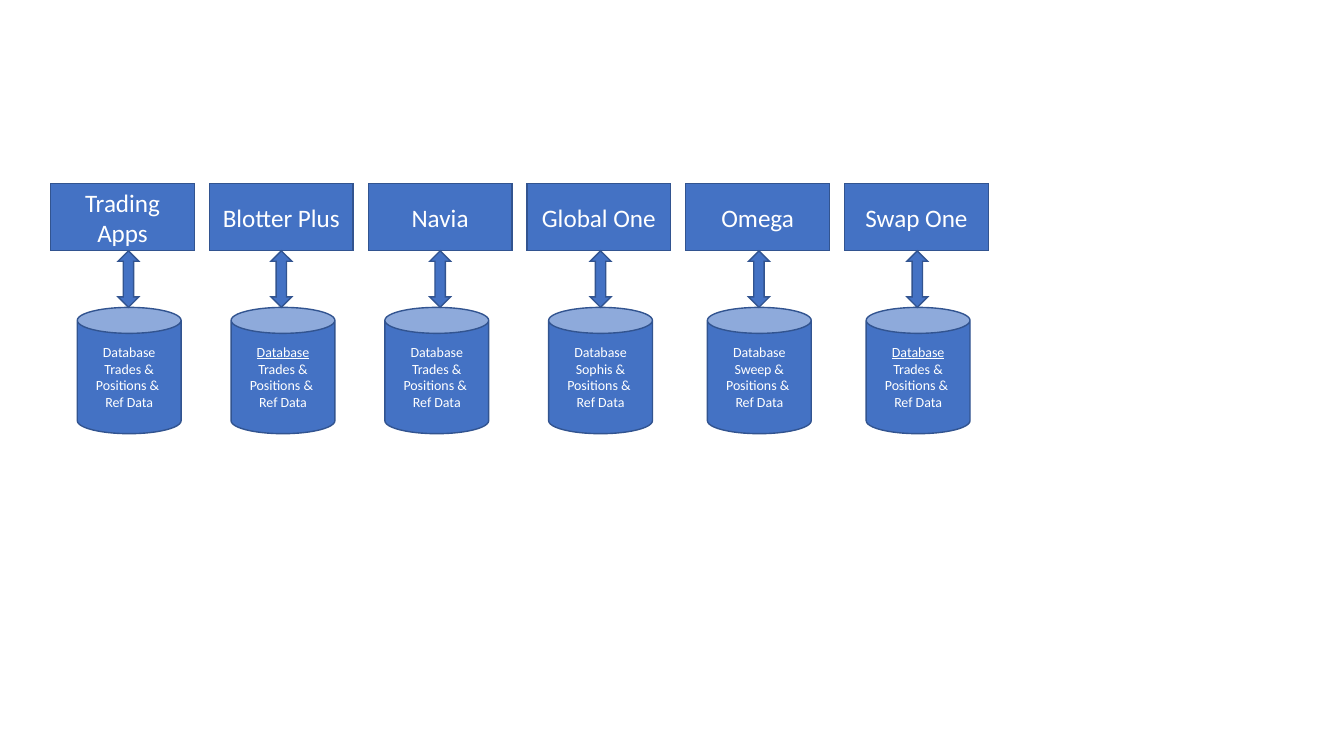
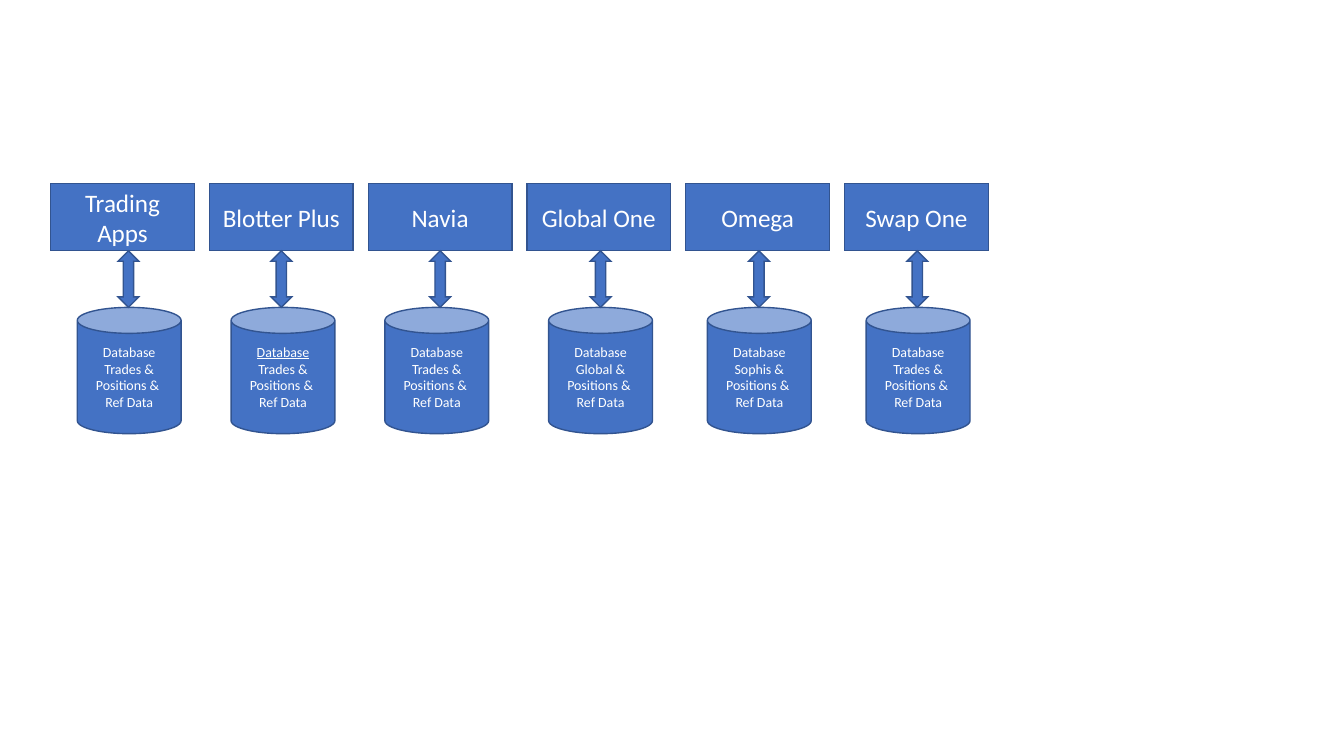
Database at (918, 353) underline: present -> none
Sophis at (594, 369): Sophis -> Global
Sweep: Sweep -> Sophis
